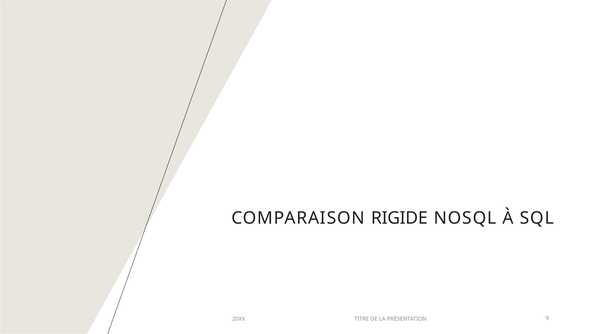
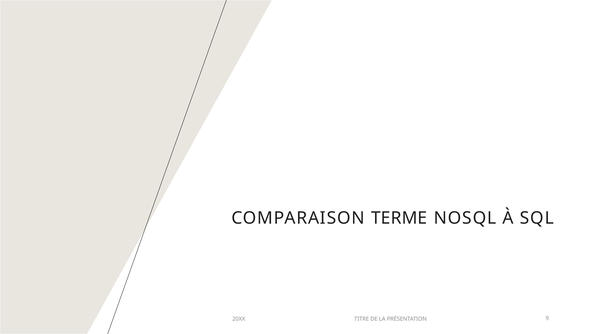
RIGIDE: RIGIDE -> TERME
